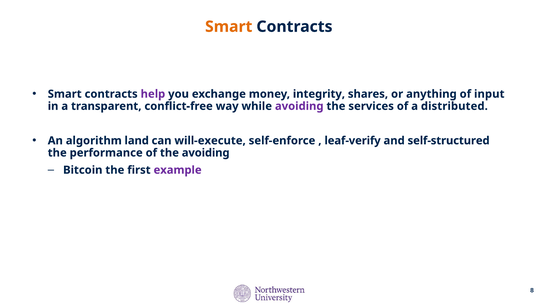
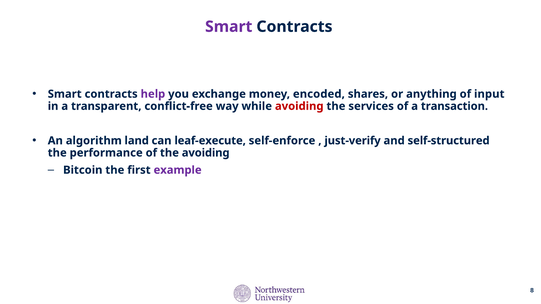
Smart at (229, 27) colour: orange -> purple
integrity: integrity -> encoded
avoiding at (299, 106) colour: purple -> red
distributed: distributed -> transaction
will-execute: will-execute -> leaf-execute
leaf-verify: leaf-verify -> just-verify
